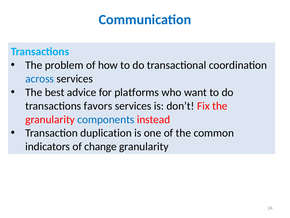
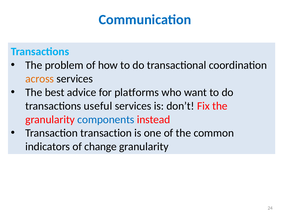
across colour: blue -> orange
favors: favors -> useful
Transaction duplication: duplication -> transaction
